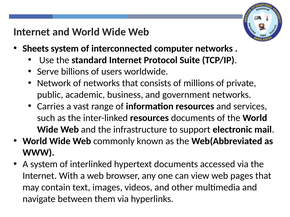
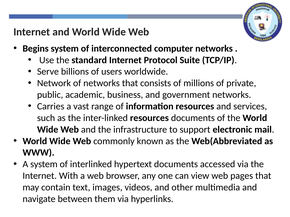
Sheets: Sheets -> Begins
